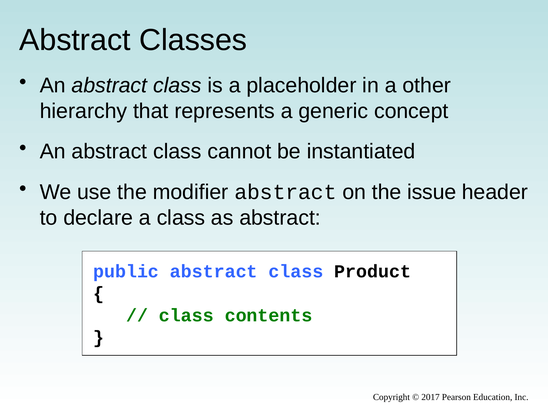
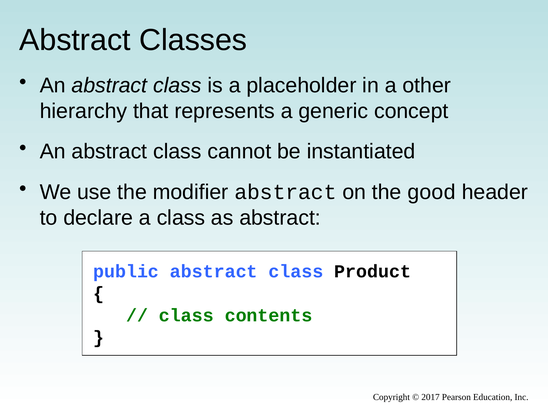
issue: issue -> good
